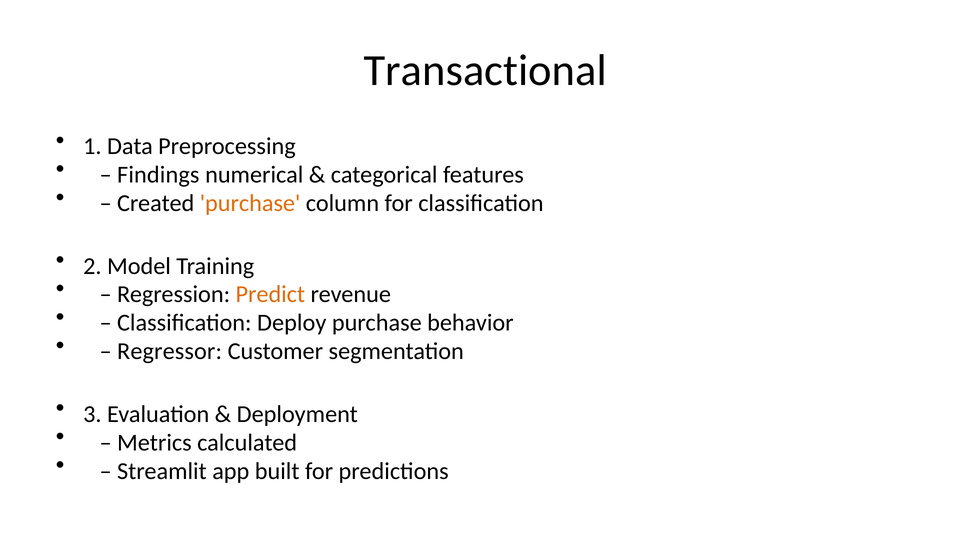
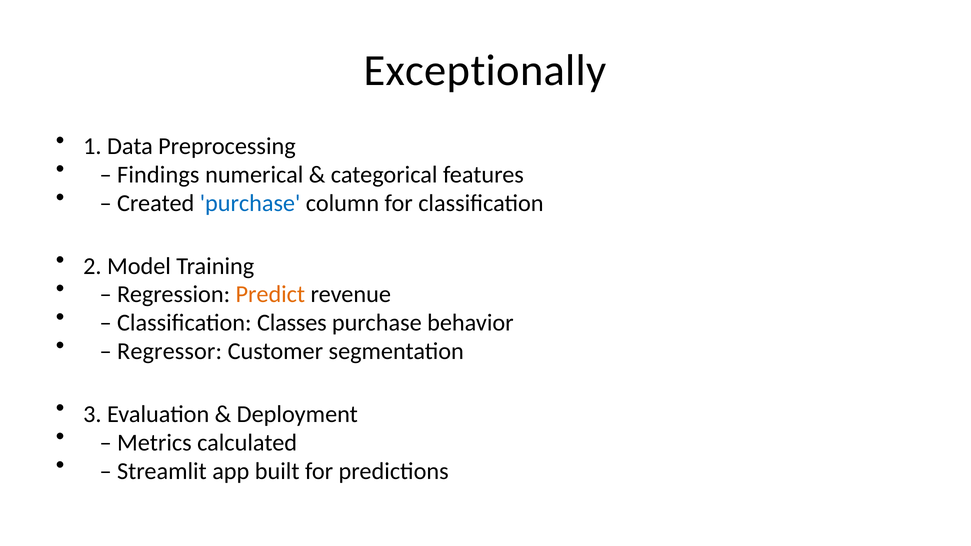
Transactional: Transactional -> Exceptionally
purchase at (250, 203) colour: orange -> blue
Deploy: Deploy -> Classes
